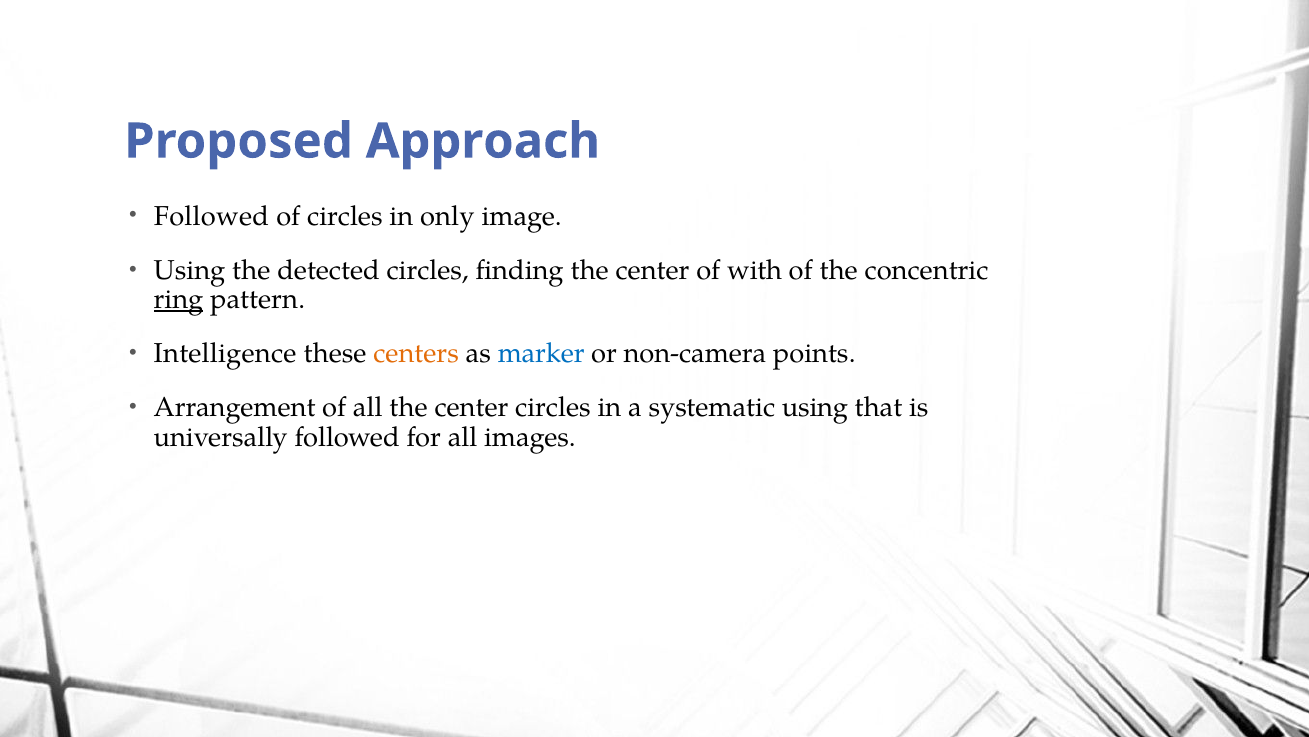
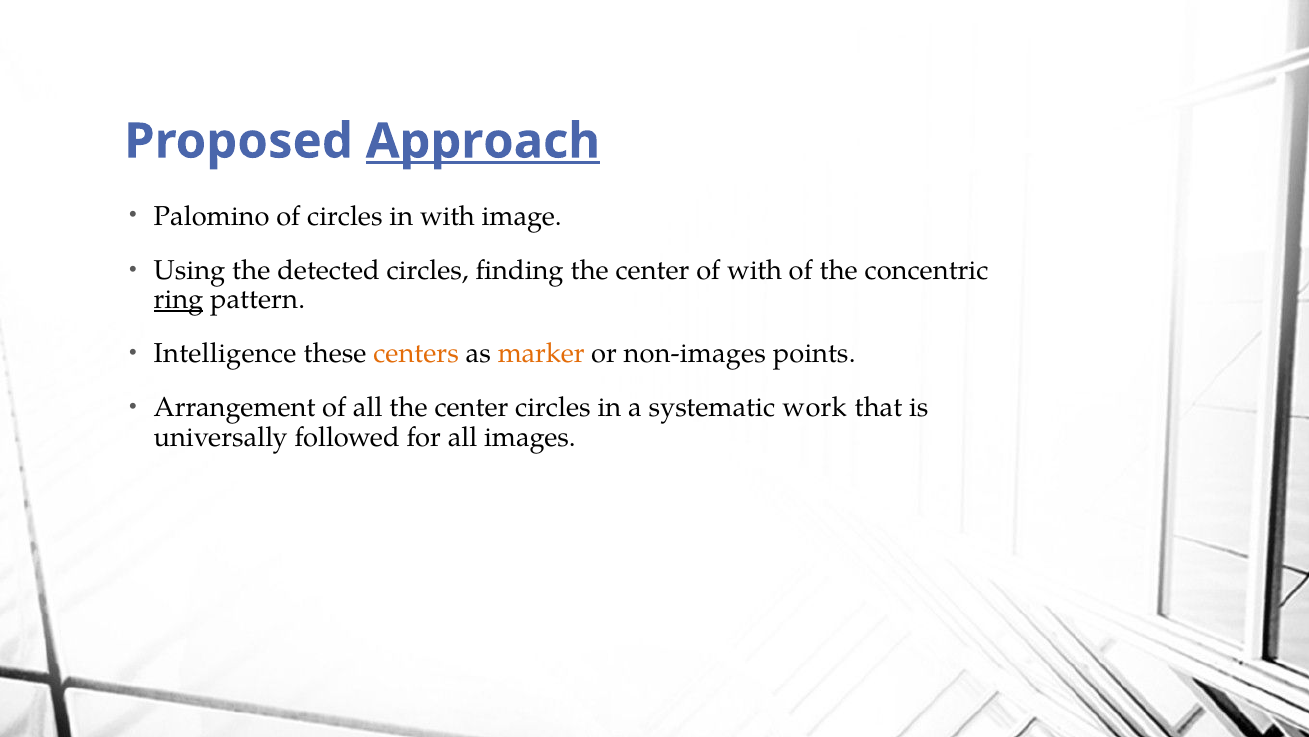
Approach underline: none -> present
Followed at (211, 216): Followed -> Palomino
in only: only -> with
marker colour: blue -> orange
non-camera: non-camera -> non-images
systematic using: using -> work
